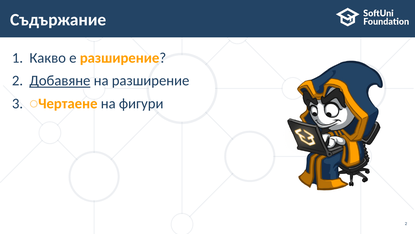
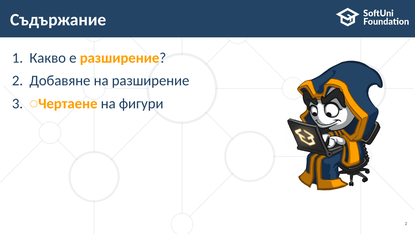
Добавяне underline: present -> none
